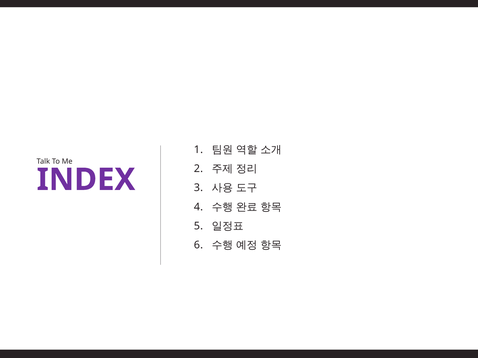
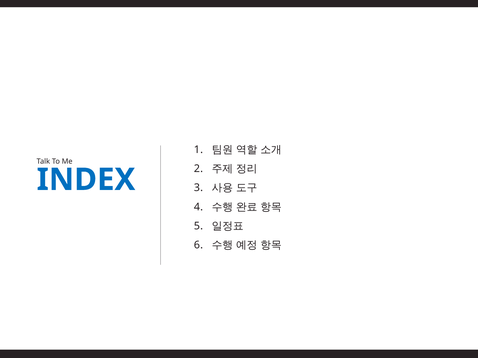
INDEX colour: purple -> blue
